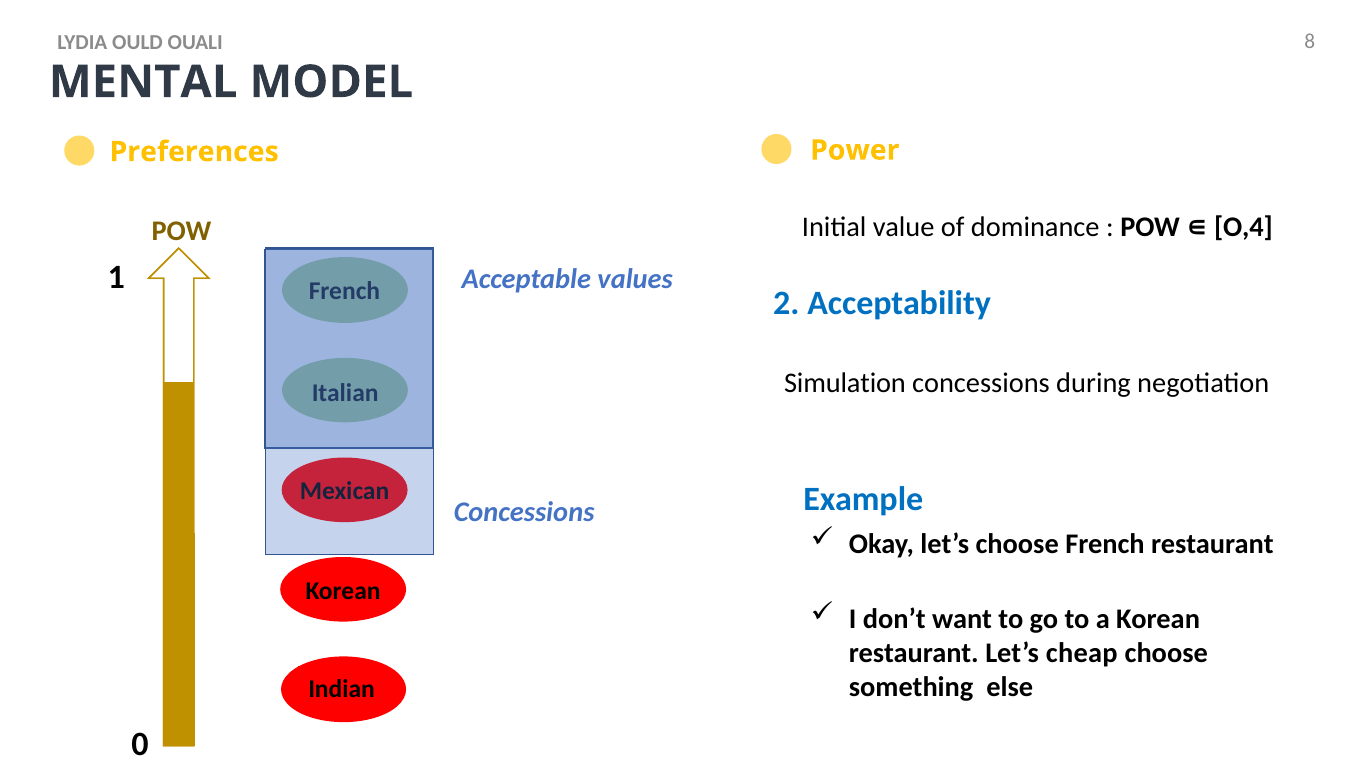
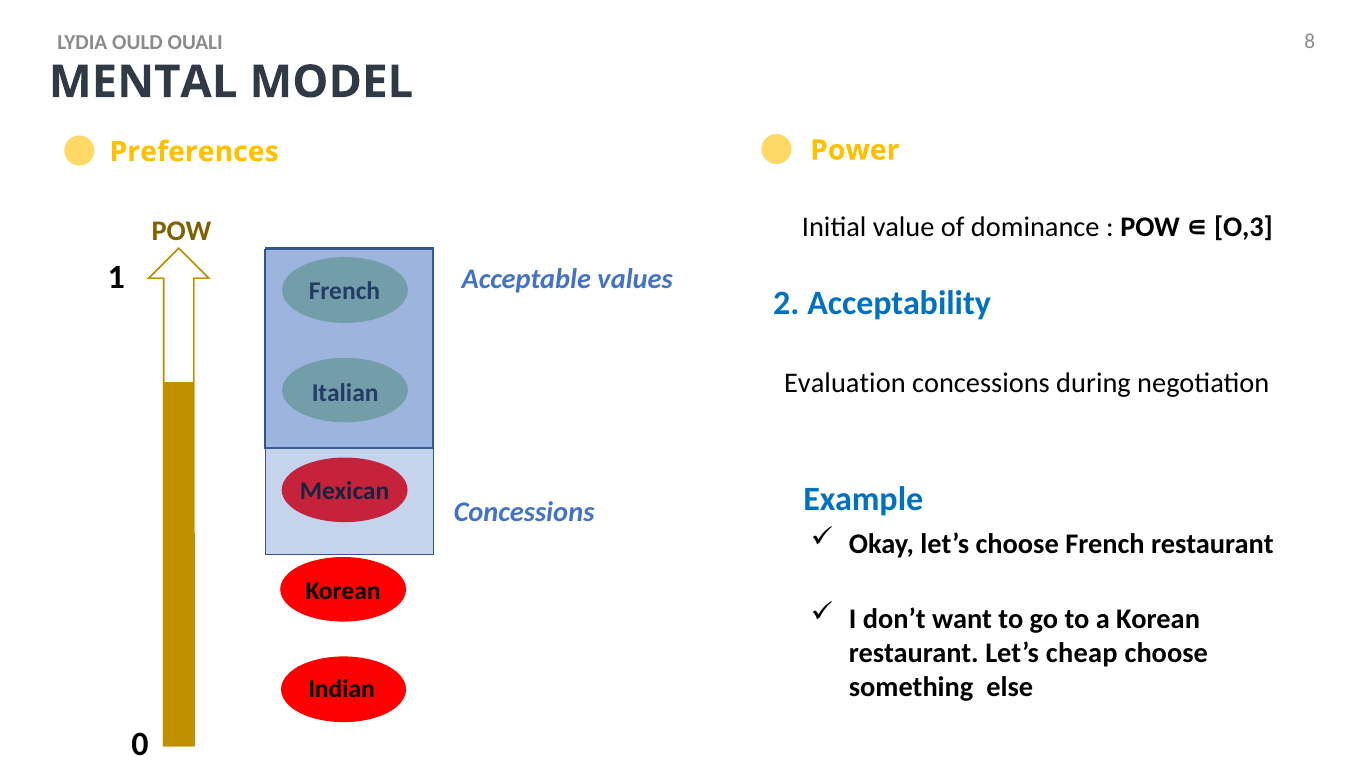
O,4: O,4 -> O,3
Simulation: Simulation -> Evaluation
